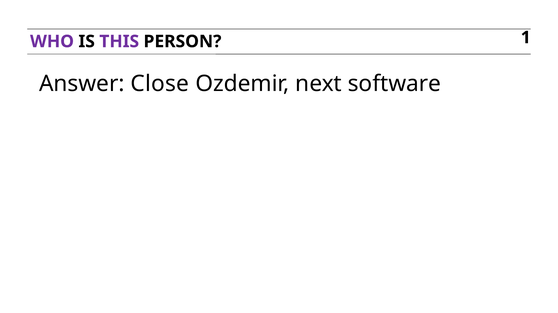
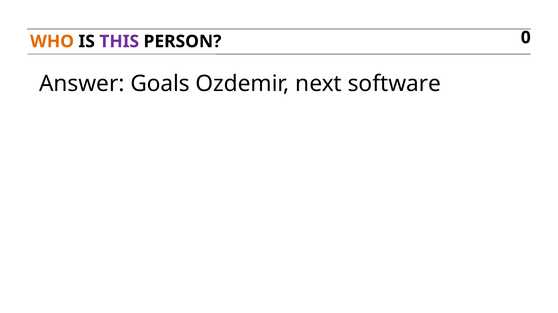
WHO colour: purple -> orange
1: 1 -> 0
Close: Close -> Goals
